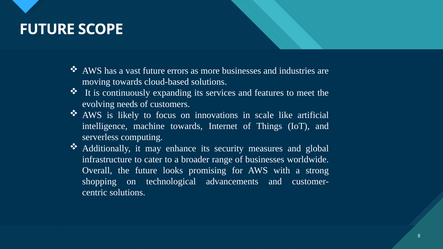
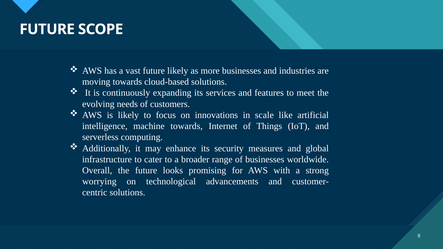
future errors: errors -> likely
shopping: shopping -> worrying
